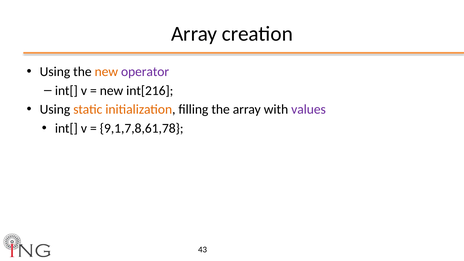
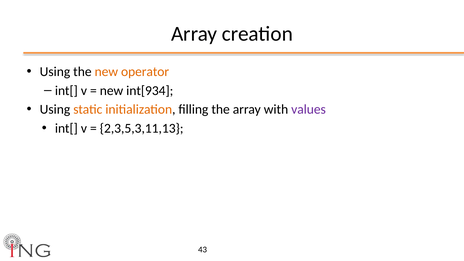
operator colour: purple -> orange
int[216: int[216 -> int[934
9,1,7,8,61,78: 9,1,7,8,61,78 -> 2,3,5,3,11,13
